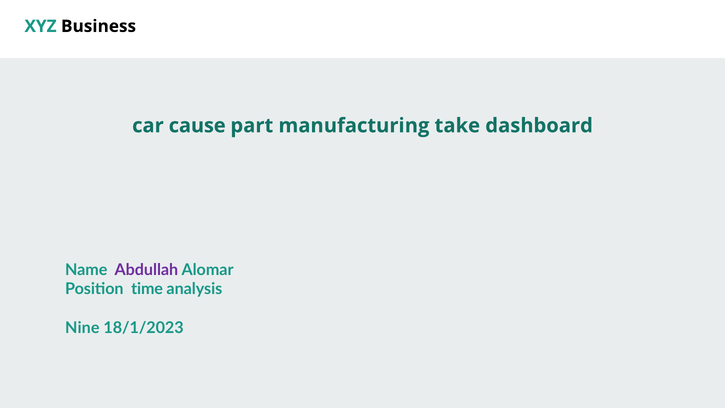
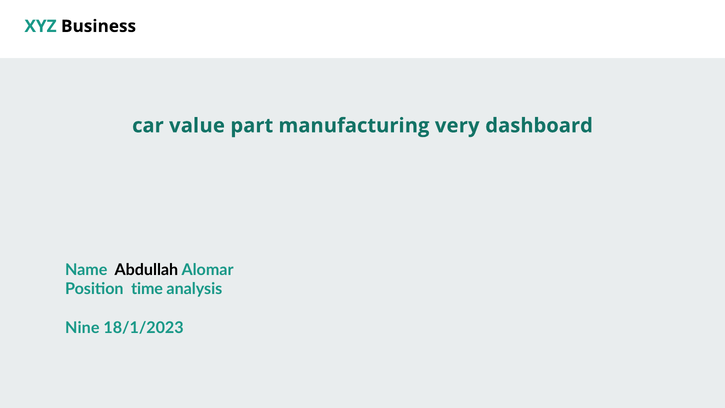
cause: cause -> value
take: take -> very
Abdullah colour: purple -> black
